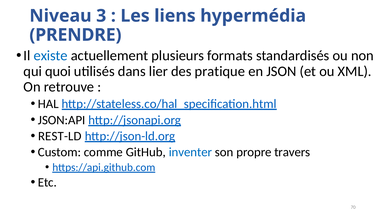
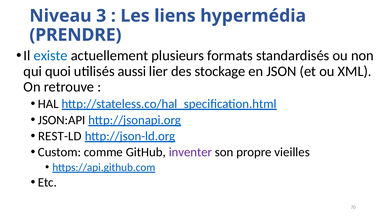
dans: dans -> aussi
pratique: pratique -> stockage
inventer colour: blue -> purple
travers: travers -> vieilles
